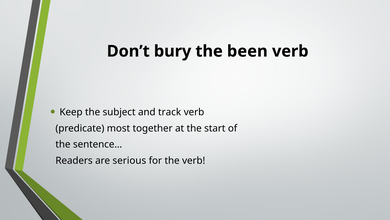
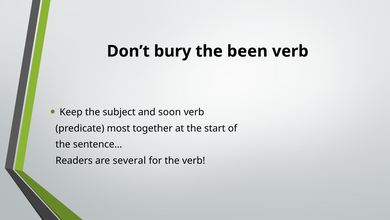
track: track -> soon
serious: serious -> several
